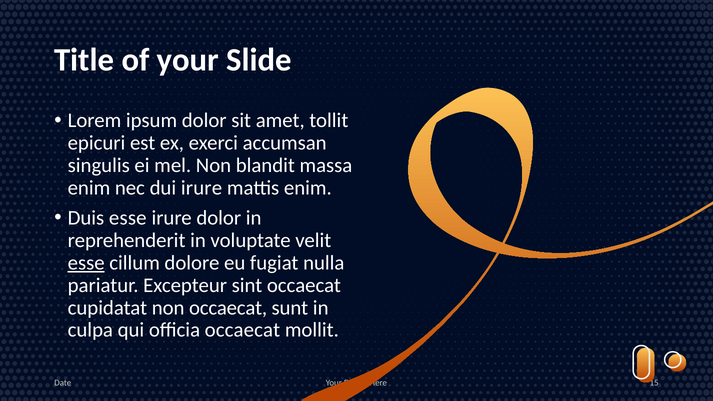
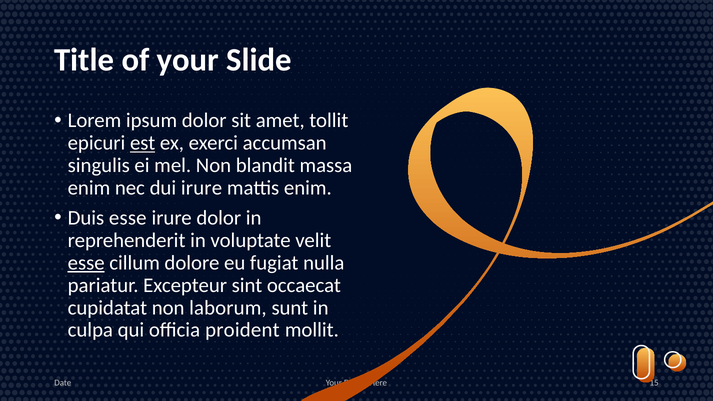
est underline: none -> present
non occaecat: occaecat -> laborum
officia occaecat: occaecat -> proident
